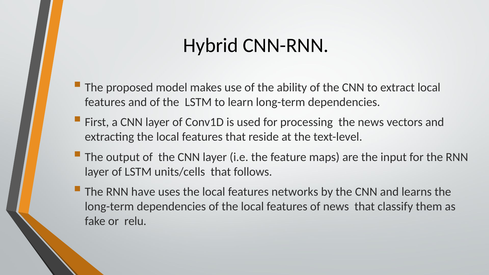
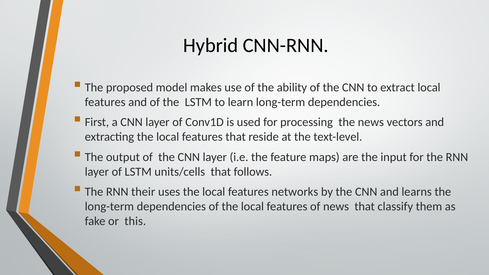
have: have -> their
relu: relu -> this
